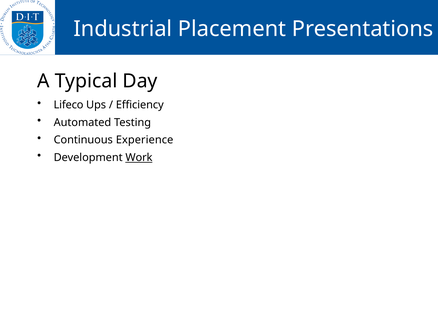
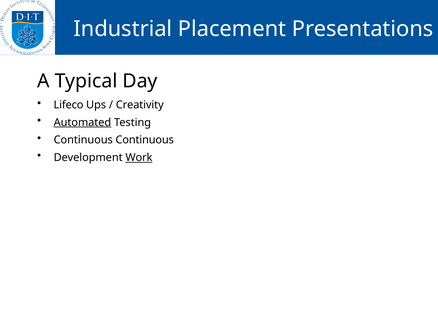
Efficiency: Efficiency -> Creativity
Automated underline: none -> present
Continuous Experience: Experience -> Continuous
